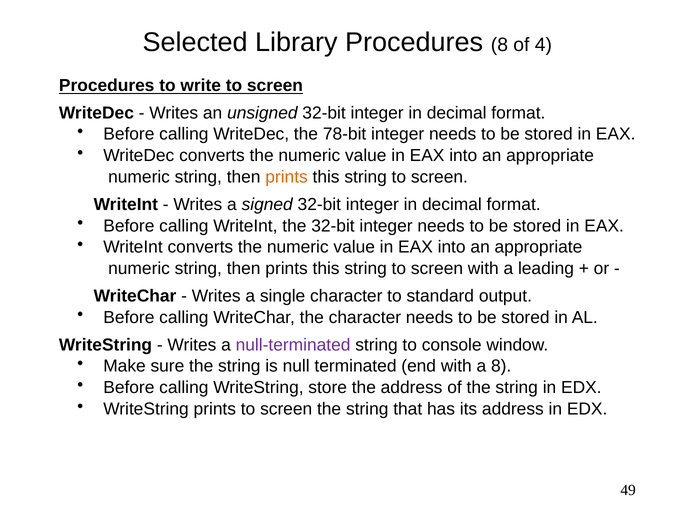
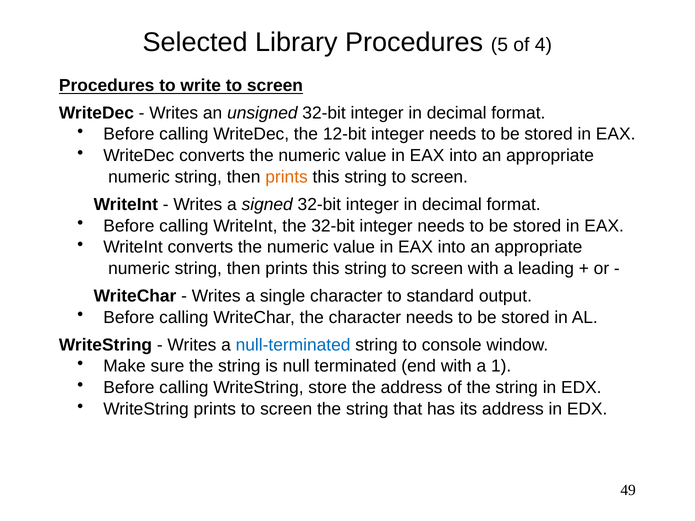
Procedures 8: 8 -> 5
78-bit: 78-bit -> 12-bit
null-terminated colour: purple -> blue
a 8: 8 -> 1
